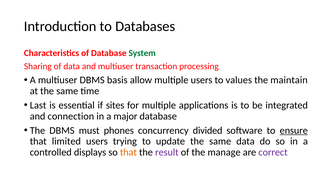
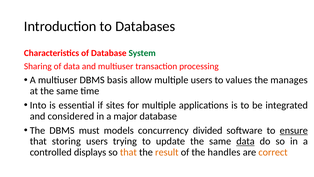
maintain: maintain -> manages
Last: Last -> Into
connection: connection -> considered
phones: phones -> models
limited: limited -> storing
data at (245, 141) underline: none -> present
result colour: purple -> orange
manage: manage -> handles
correct colour: purple -> orange
